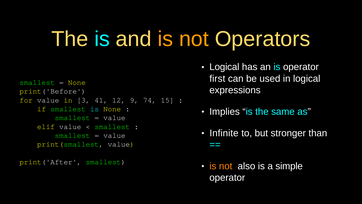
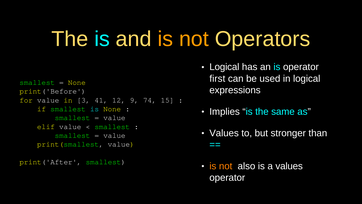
Infinite at (224, 133): Infinite -> Values
a simple: simple -> values
